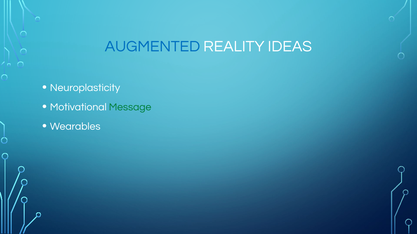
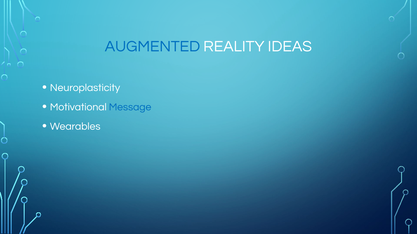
Message colour: green -> blue
